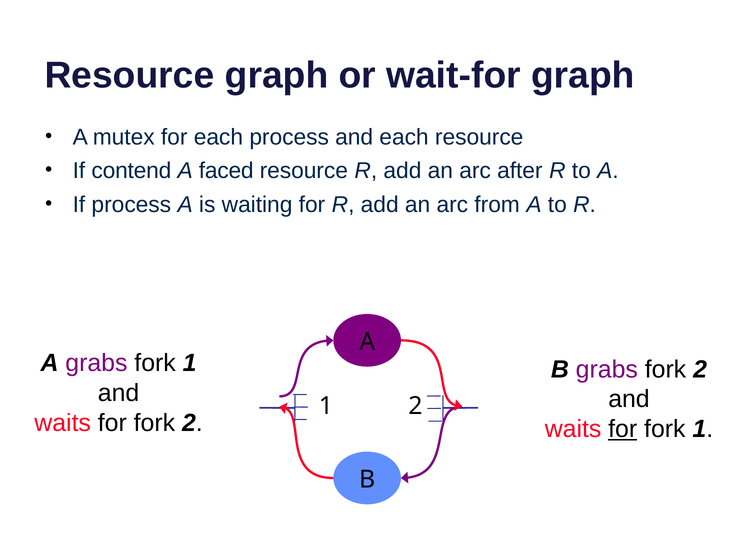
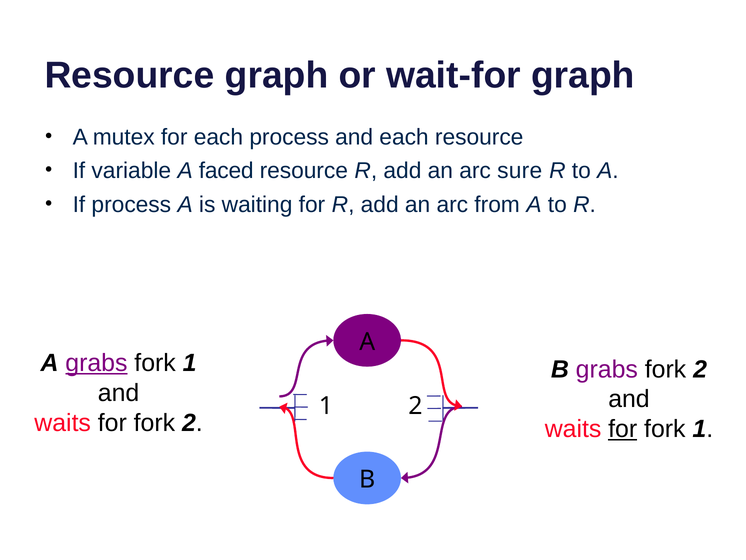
contend: contend -> variable
after: after -> sure
grabs at (96, 363) underline: none -> present
